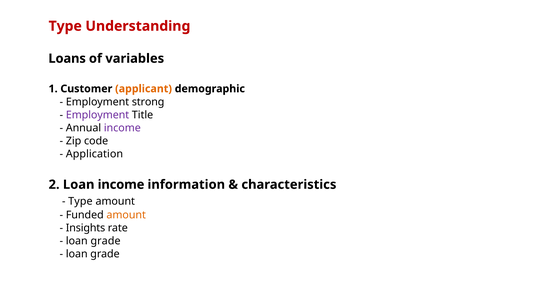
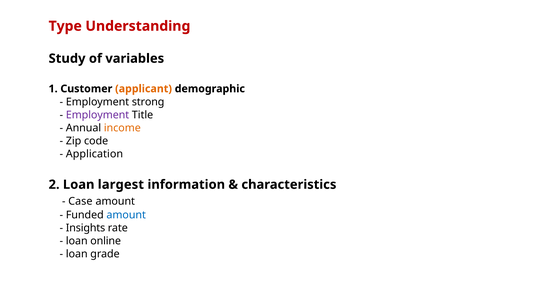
Loans: Loans -> Study
income at (122, 128) colour: purple -> orange
Loan income: income -> largest
Type at (80, 201): Type -> Case
amount at (126, 215) colour: orange -> blue
grade at (106, 241): grade -> online
